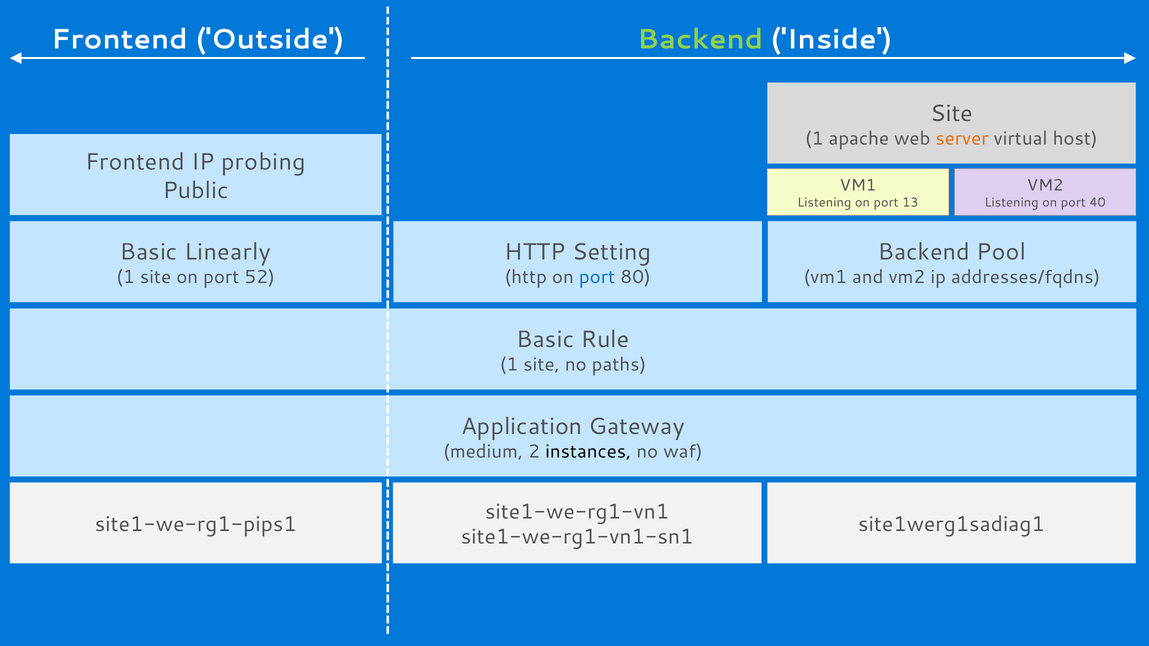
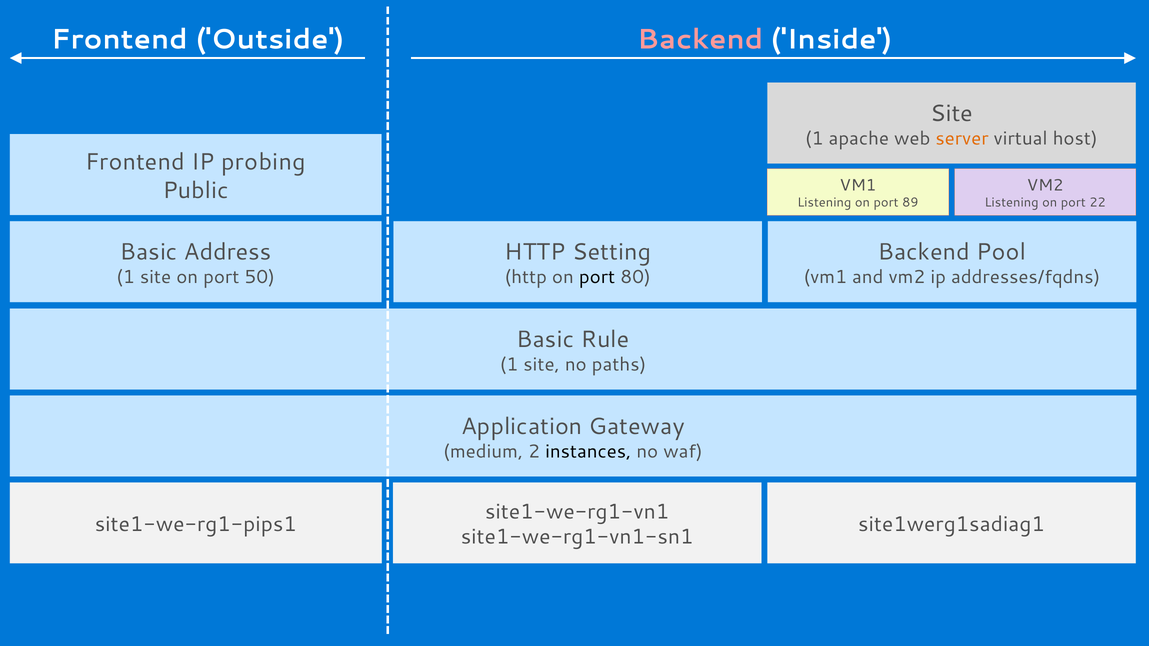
Backend at (700, 39) colour: light green -> pink
13: 13 -> 89
40: 40 -> 22
Linearly: Linearly -> Address
52: 52 -> 50
port at (597, 277) colour: blue -> black
